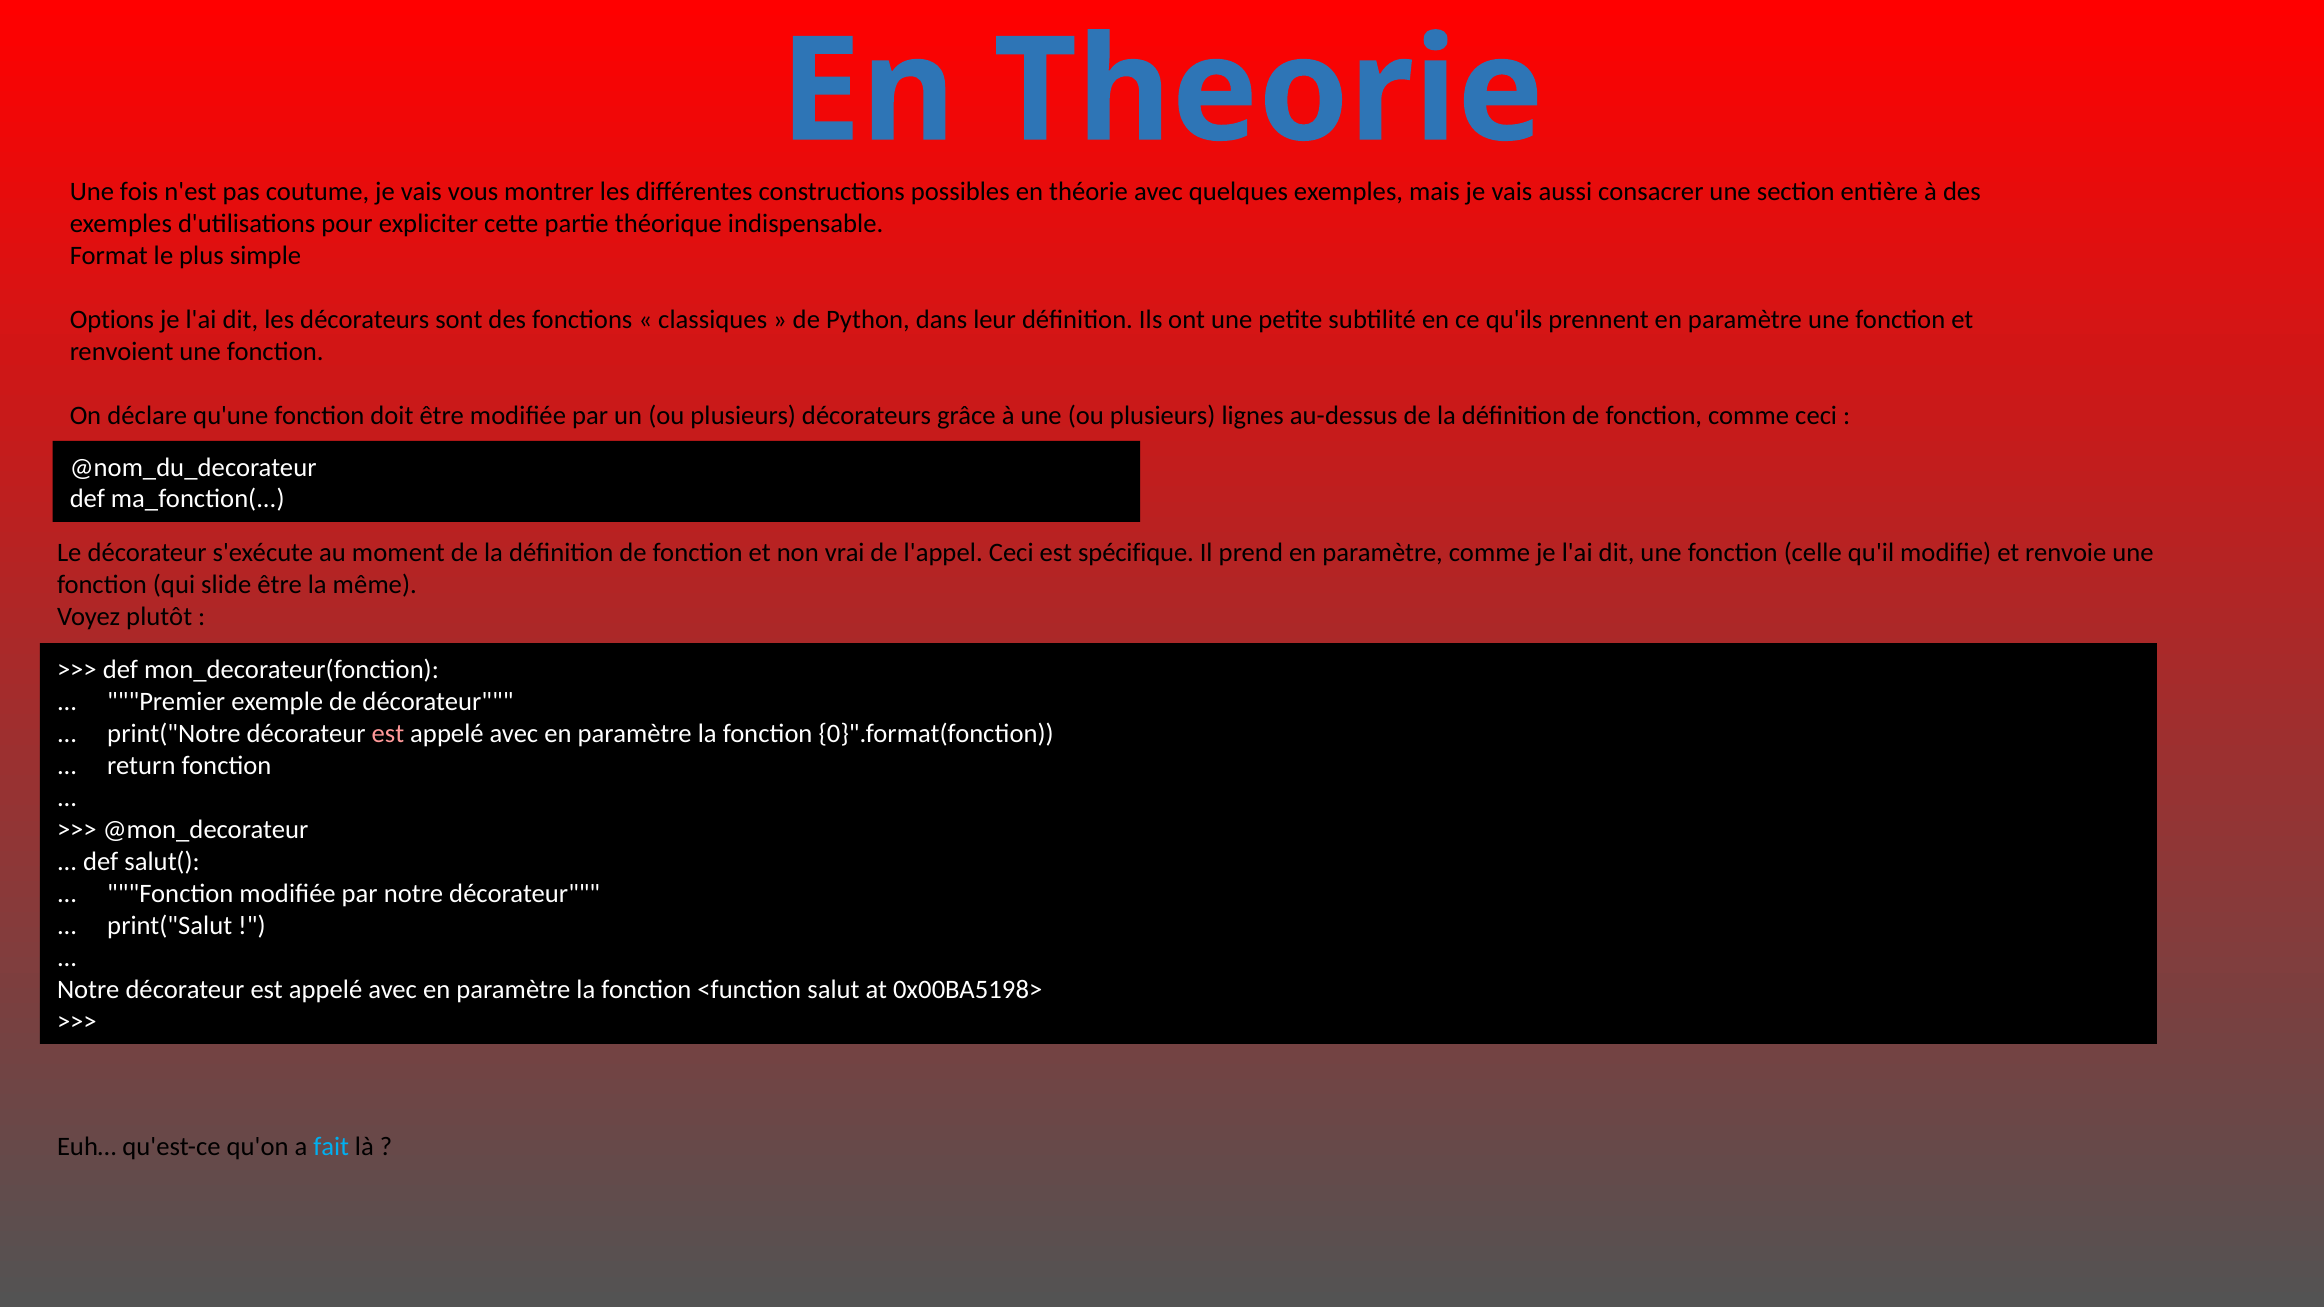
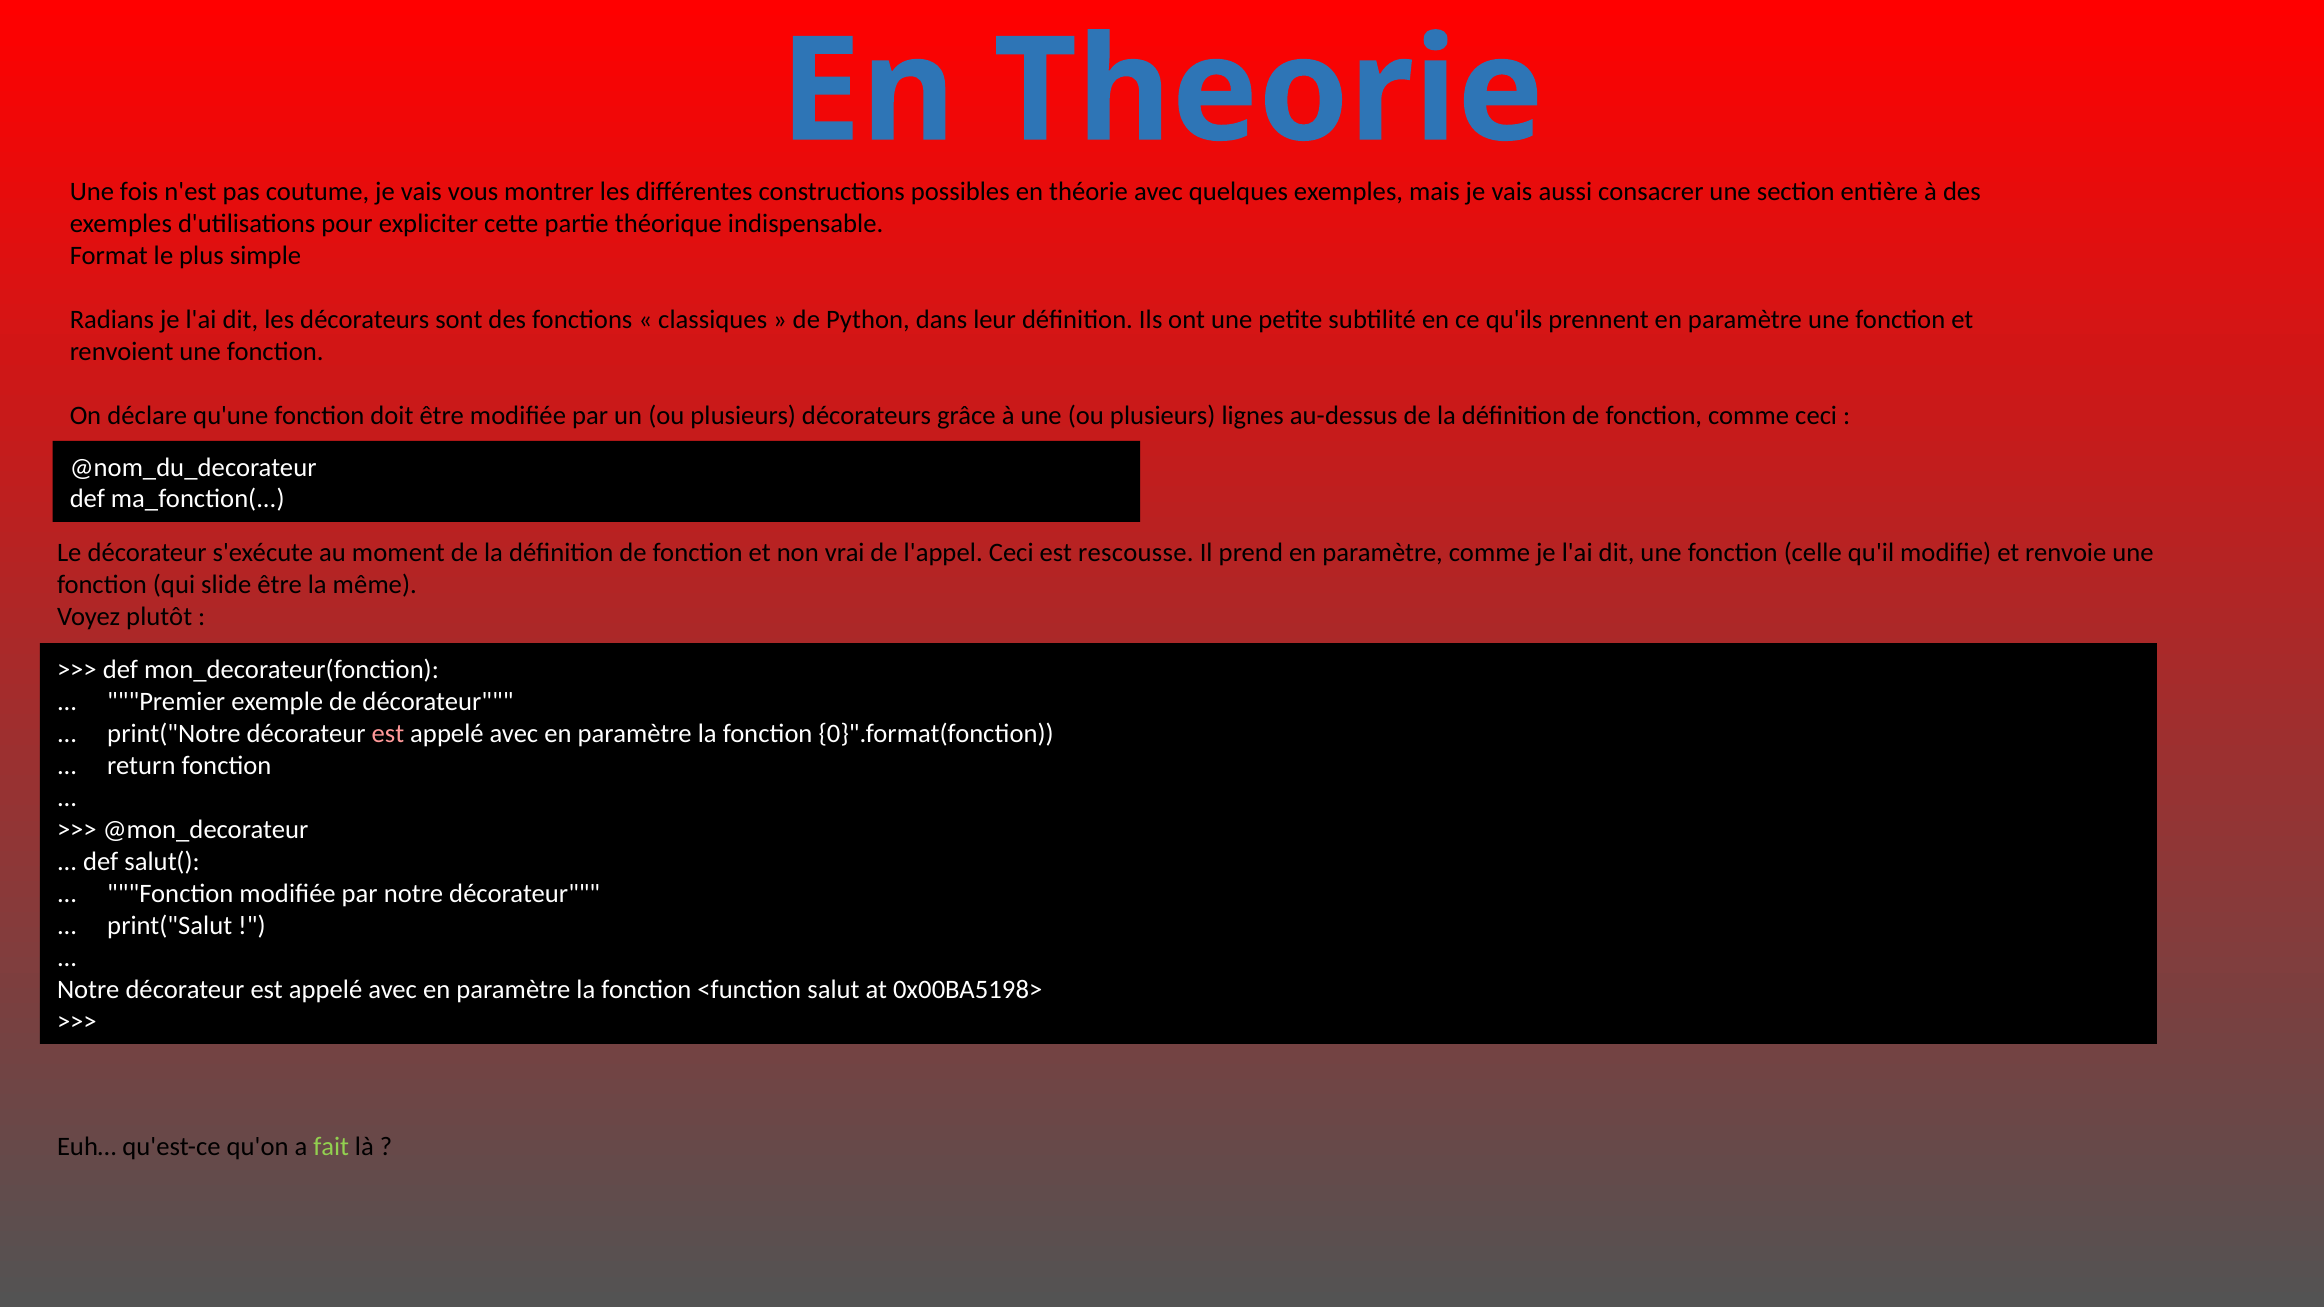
Options: Options -> Radians
spécifique: spécifique -> rescousse
fait colour: light blue -> light green
